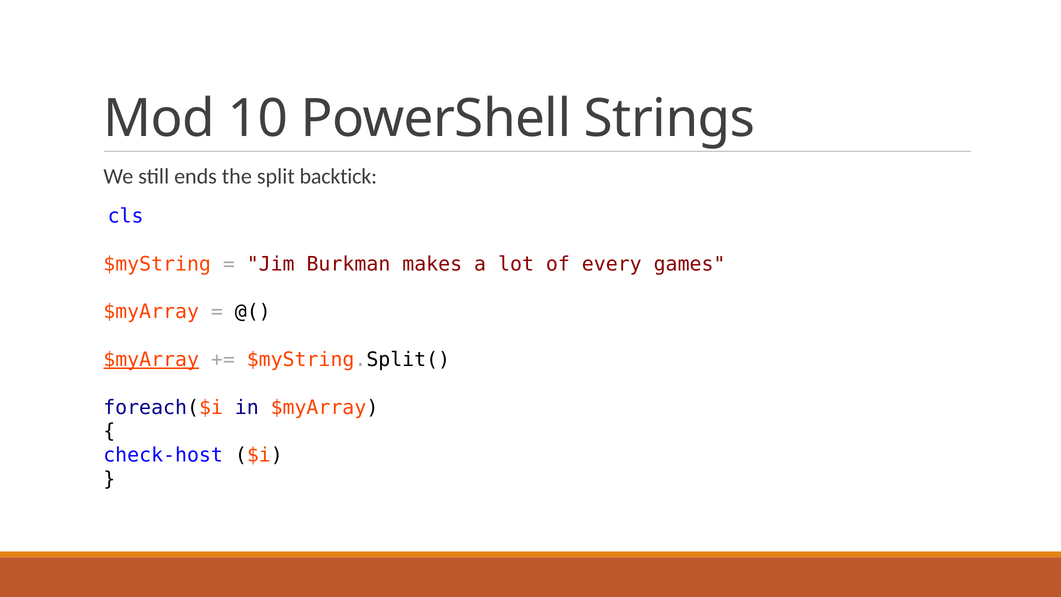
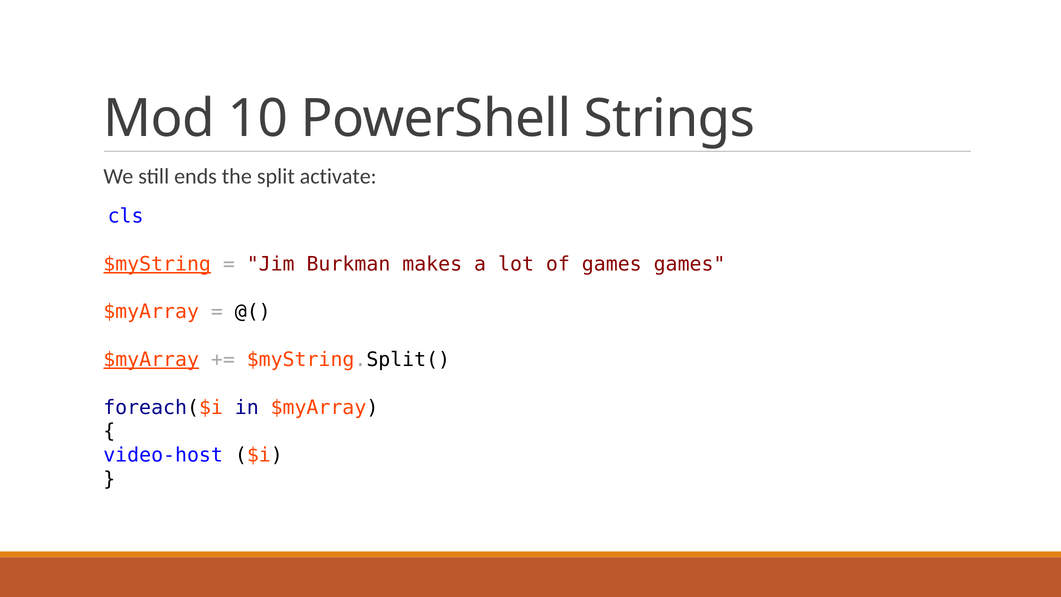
backtick: backtick -> activate
$myString underline: none -> present
of every: every -> games
check-host: check-host -> video-host
